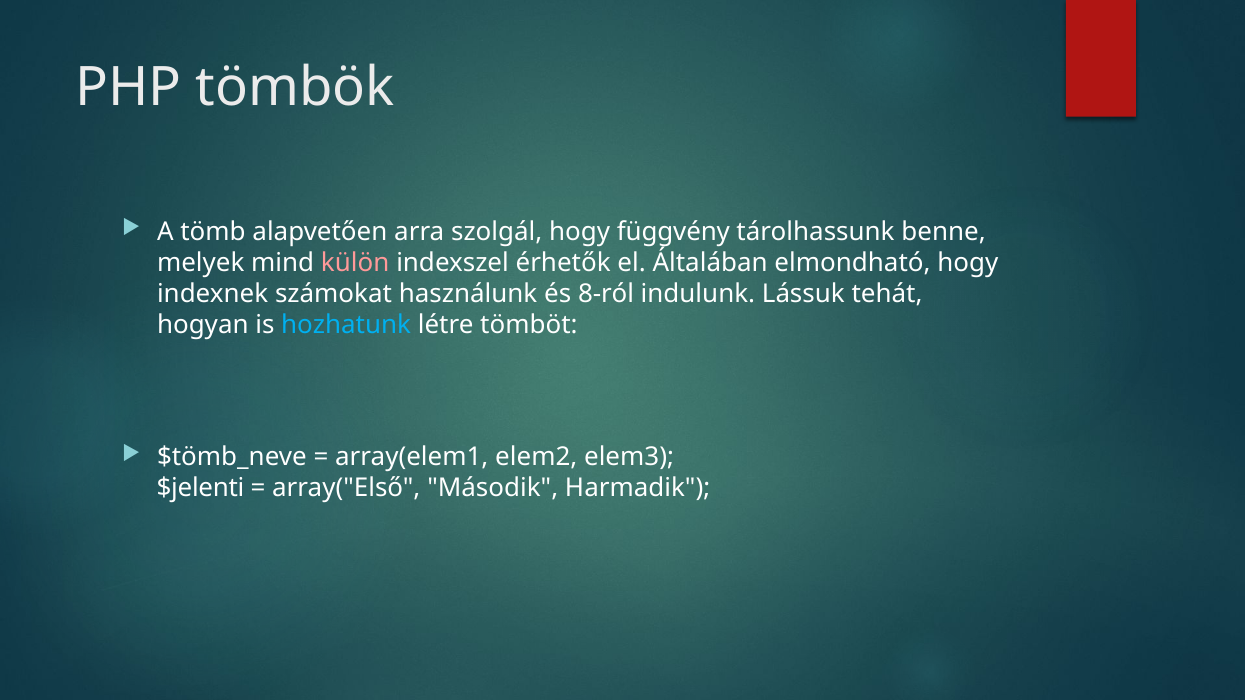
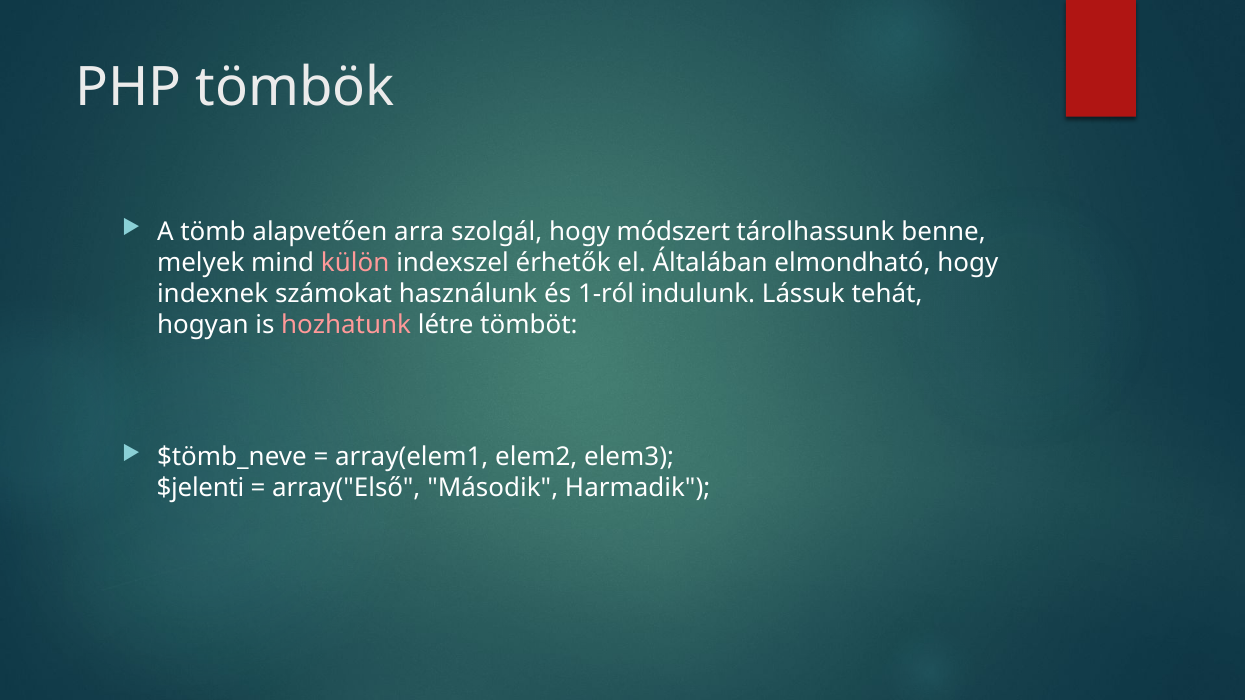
függvény: függvény -> módszert
8-ról: 8-ról -> 1-ról
hozhatunk colour: light blue -> pink
